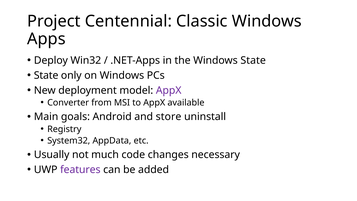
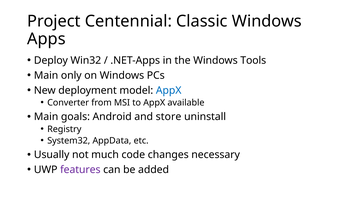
Windows State: State -> Tools
State at (46, 75): State -> Main
AppX at (169, 90) colour: purple -> blue
